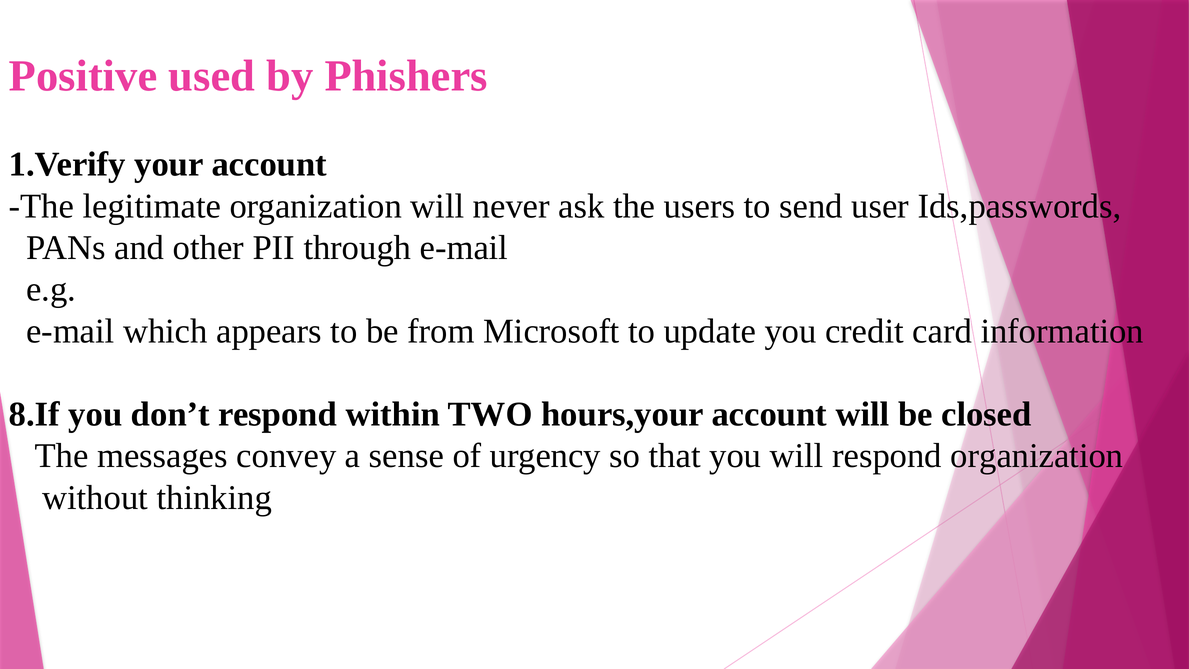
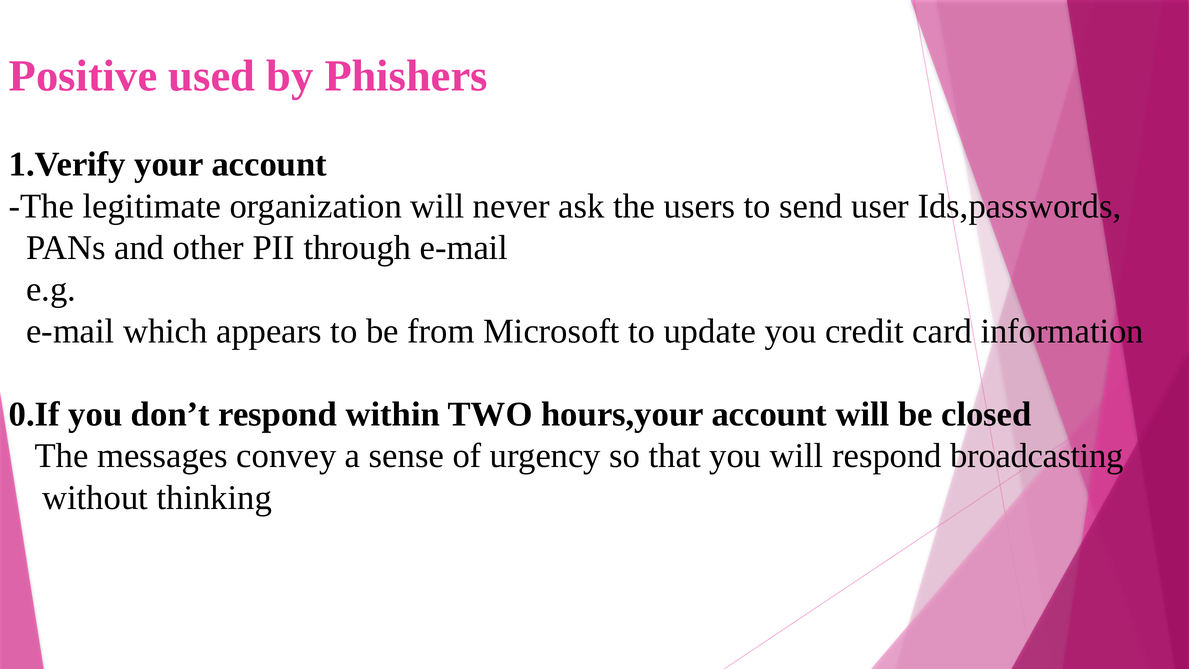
8.If: 8.If -> 0.If
respond organization: organization -> broadcasting
